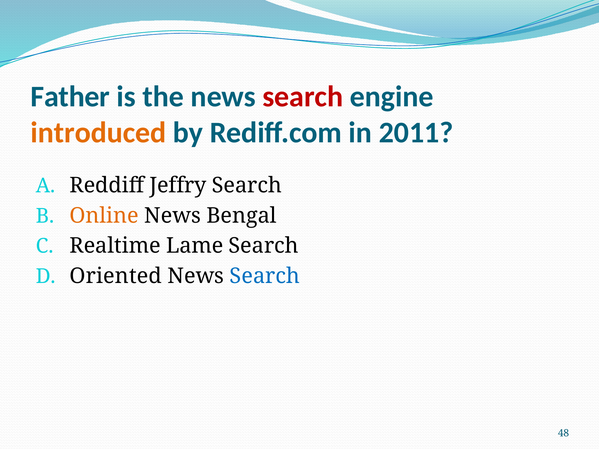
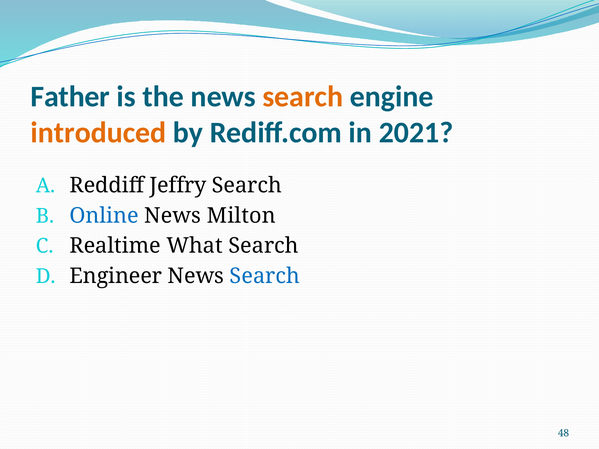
search at (303, 97) colour: red -> orange
2011: 2011 -> 2021
Online colour: orange -> blue
Bengal: Bengal -> Milton
Lame: Lame -> What
Oriented: Oriented -> Engineer
